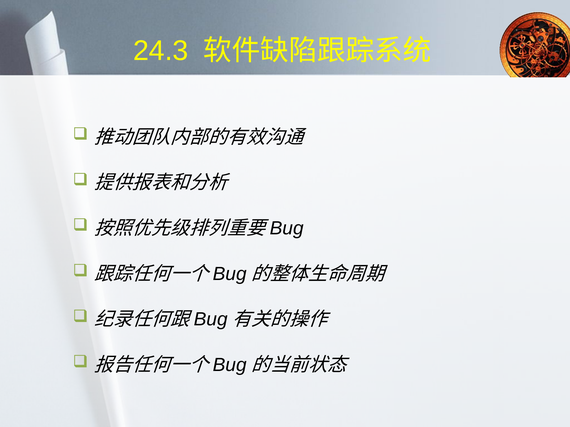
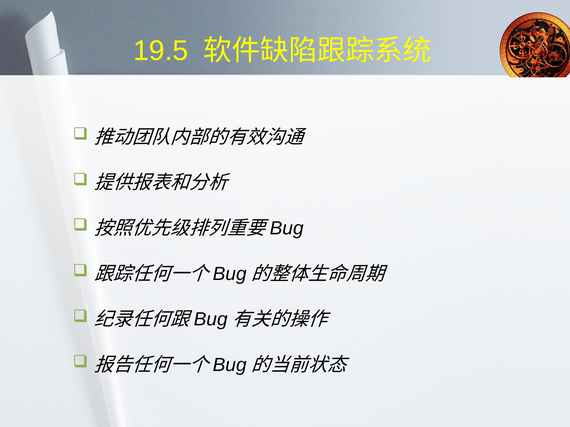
24.3: 24.3 -> 19.5
